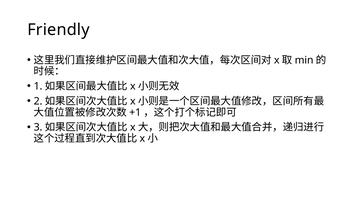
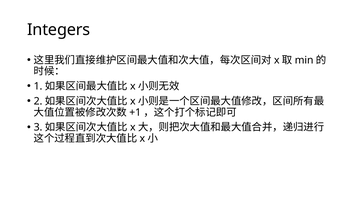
Friendly: Friendly -> Integers
